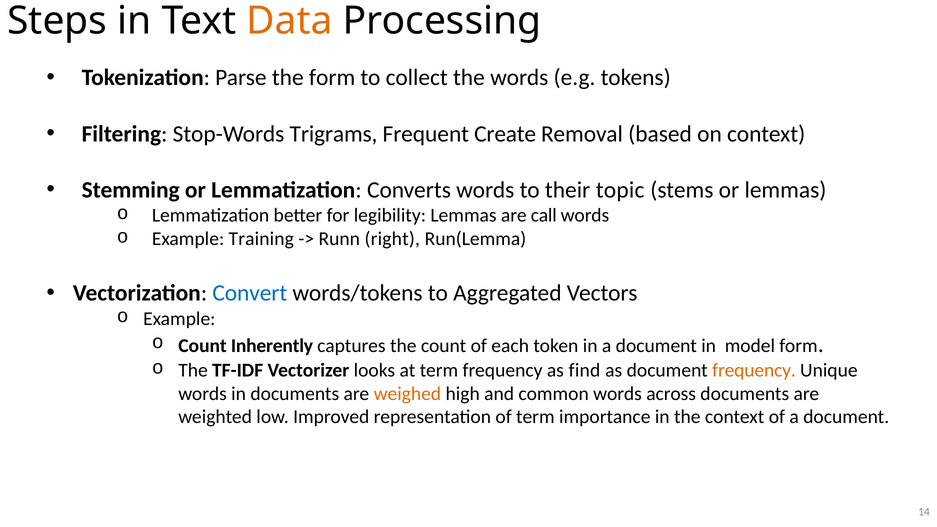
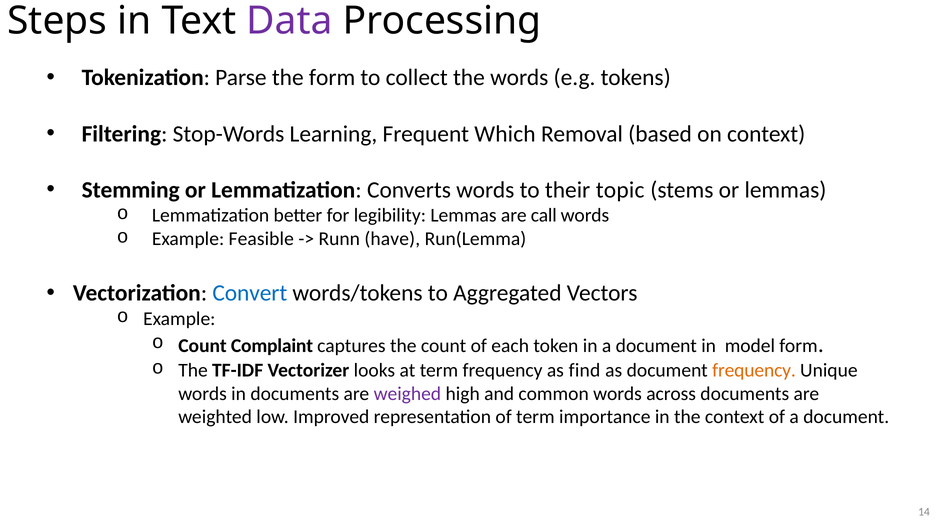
Data colour: orange -> purple
Trigrams: Trigrams -> Learning
Create: Create -> Which
Training: Training -> Feasible
right: right -> have
Inherently: Inherently -> Complaint
weighed colour: orange -> purple
